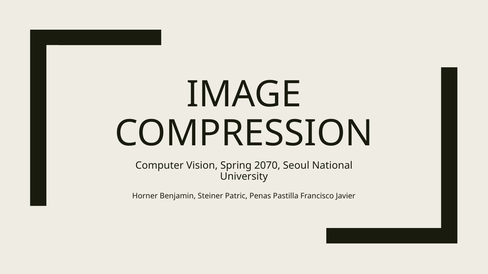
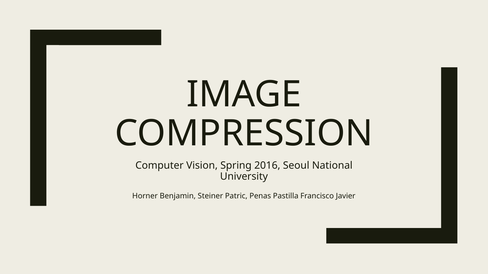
2070: 2070 -> 2016
